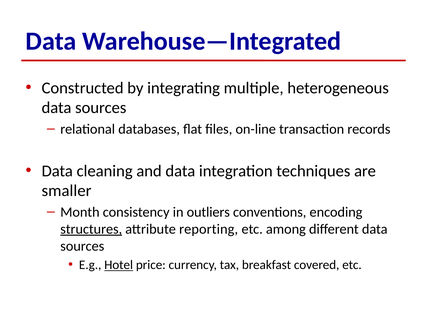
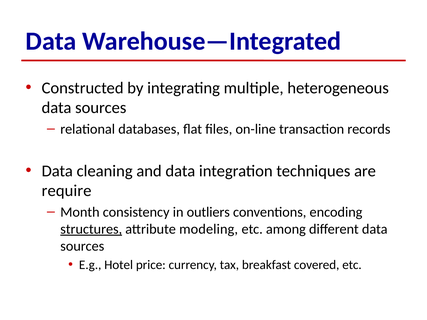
smaller: smaller -> require
reporting: reporting -> modeling
Hotel underline: present -> none
